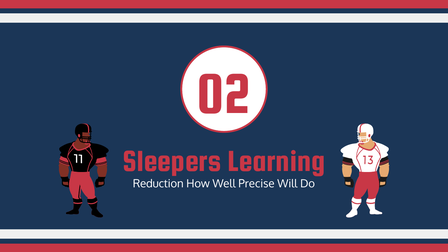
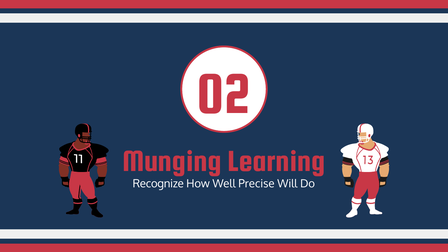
Sleepers: Sleepers -> Munging
Reduction: Reduction -> Recognize
